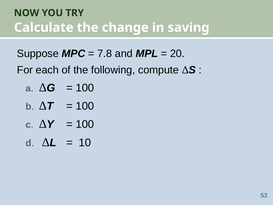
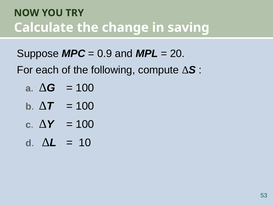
7.8: 7.8 -> 0.9
